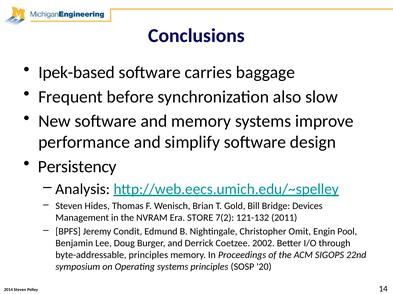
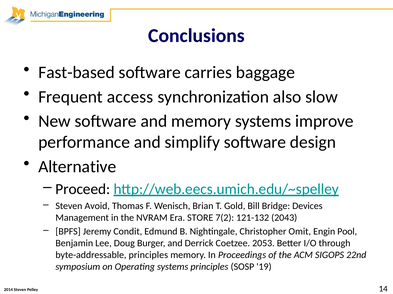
Ipek-based: Ipek-based -> Fast-based
before: before -> access
Persistency: Persistency -> Alternative
Analysis: Analysis -> Proceed
Hides: Hides -> Avoid
2011: 2011 -> 2043
2002: 2002 -> 2053
20: 20 -> 19
